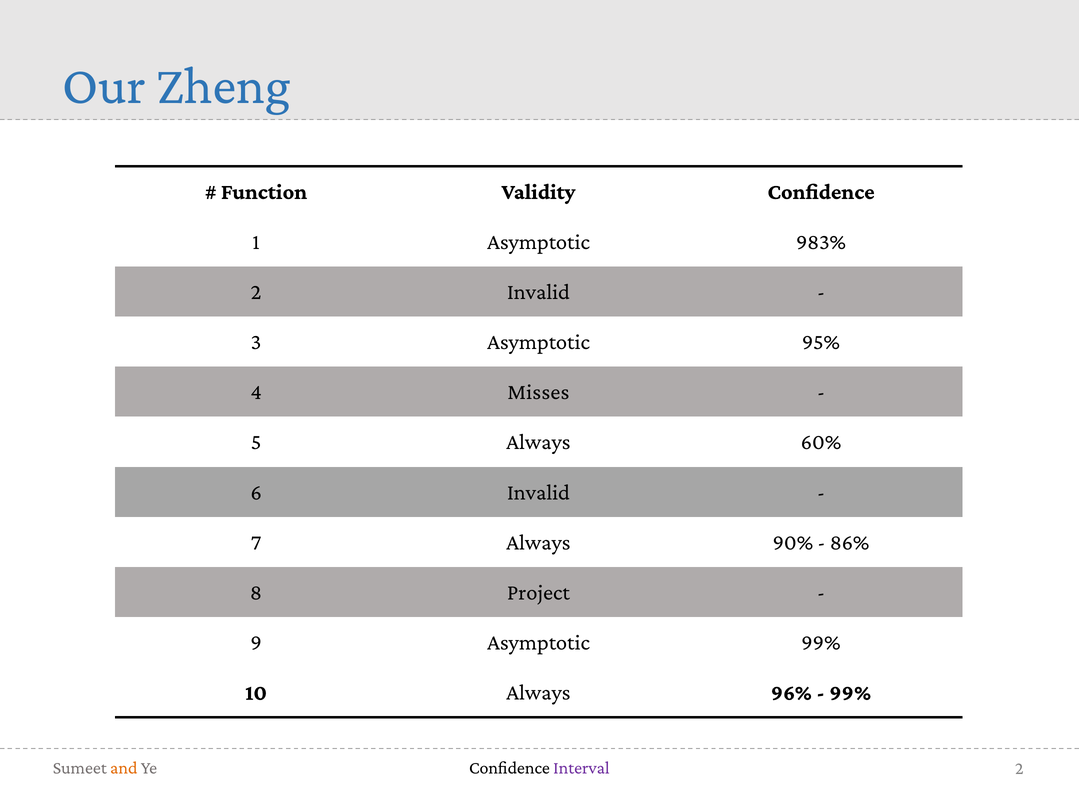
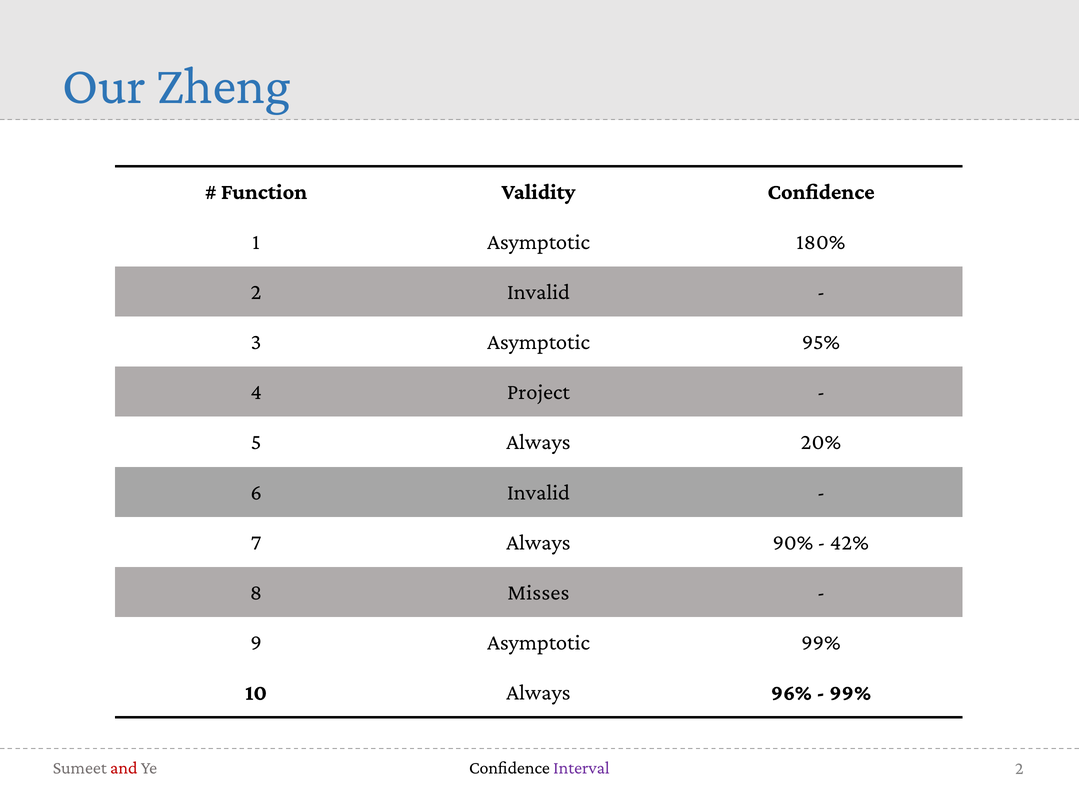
983%: 983% -> 180%
Misses: Misses -> Project
60%: 60% -> 20%
86%: 86% -> 42%
Project: Project -> Misses
and colour: orange -> red
